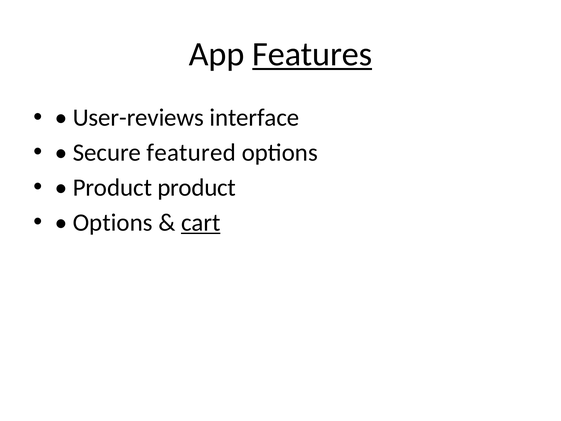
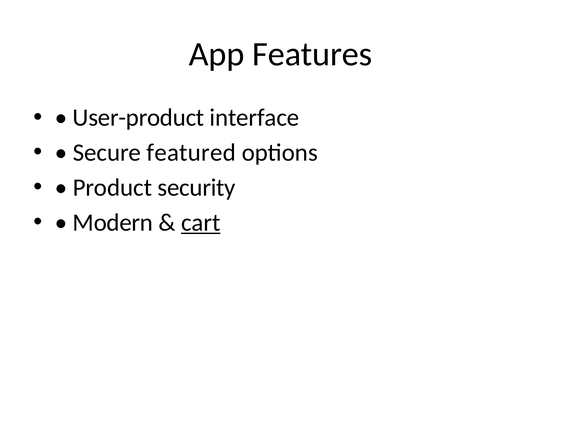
Features underline: present -> none
User-reviews: User-reviews -> User-product
Product product: product -> security
Options at (113, 222): Options -> Modern
